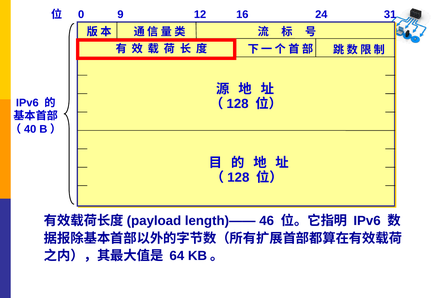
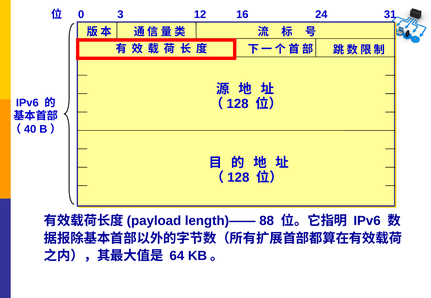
9: 9 -> 3
46: 46 -> 88
